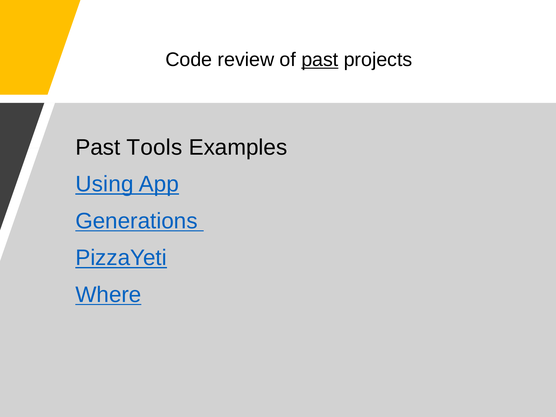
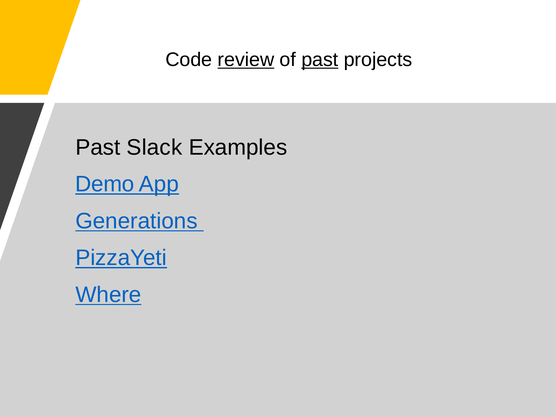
review underline: none -> present
Tools: Tools -> Slack
Using: Using -> Demo
